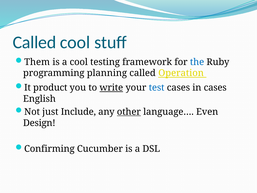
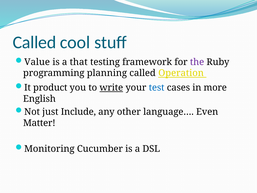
Them: Them -> Value
a cool: cool -> that
the colour: blue -> purple
in cases: cases -> more
other underline: present -> none
Design: Design -> Matter
Confirming: Confirming -> Monitoring
